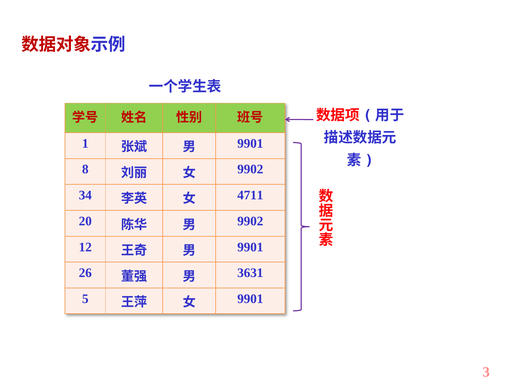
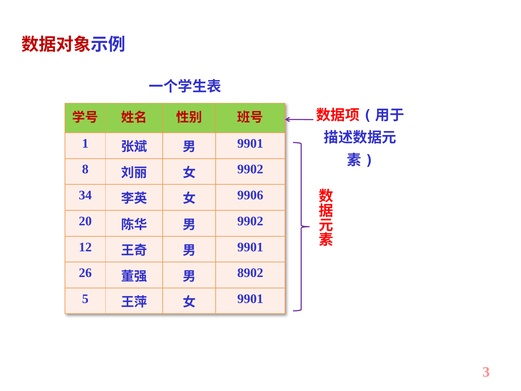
4711: 4711 -> 9906
3631: 3631 -> 8902
